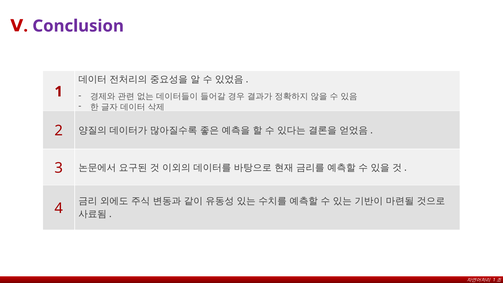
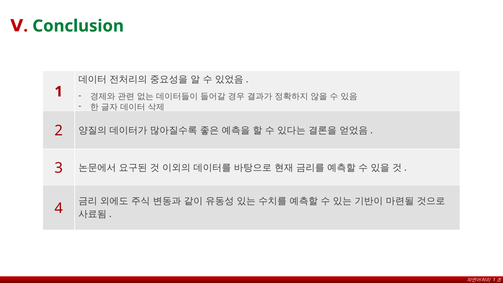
Conclusion colour: purple -> green
